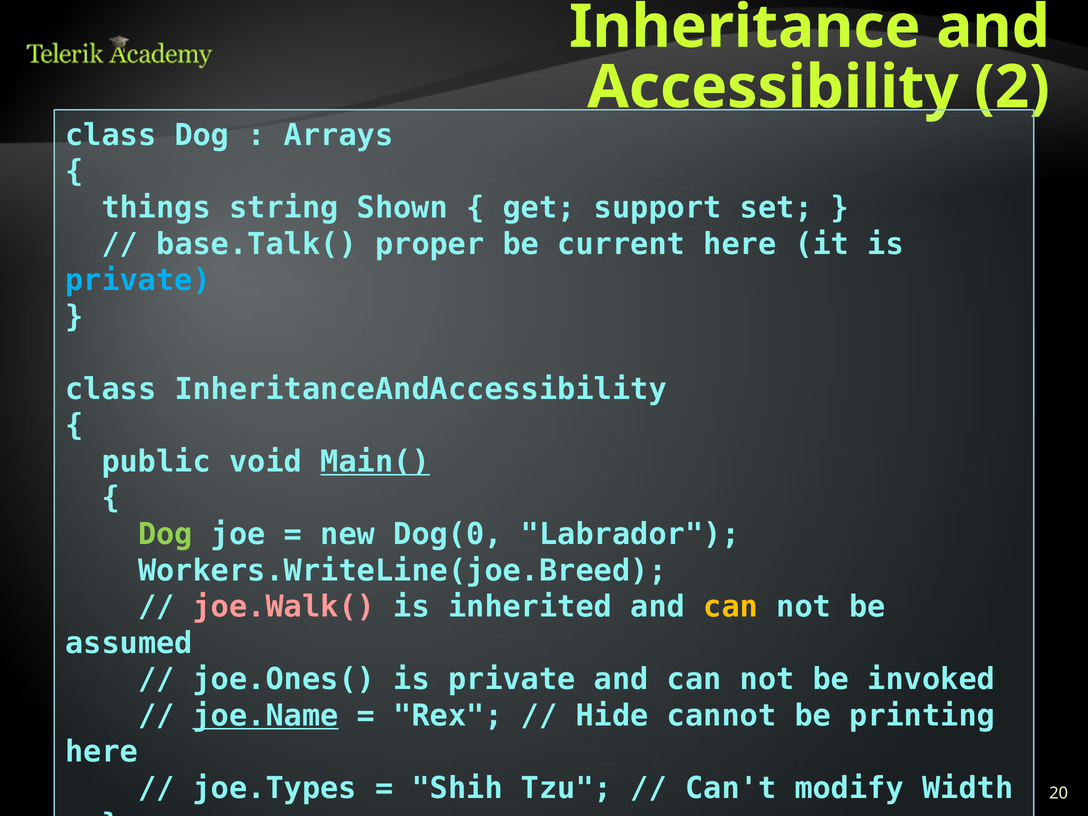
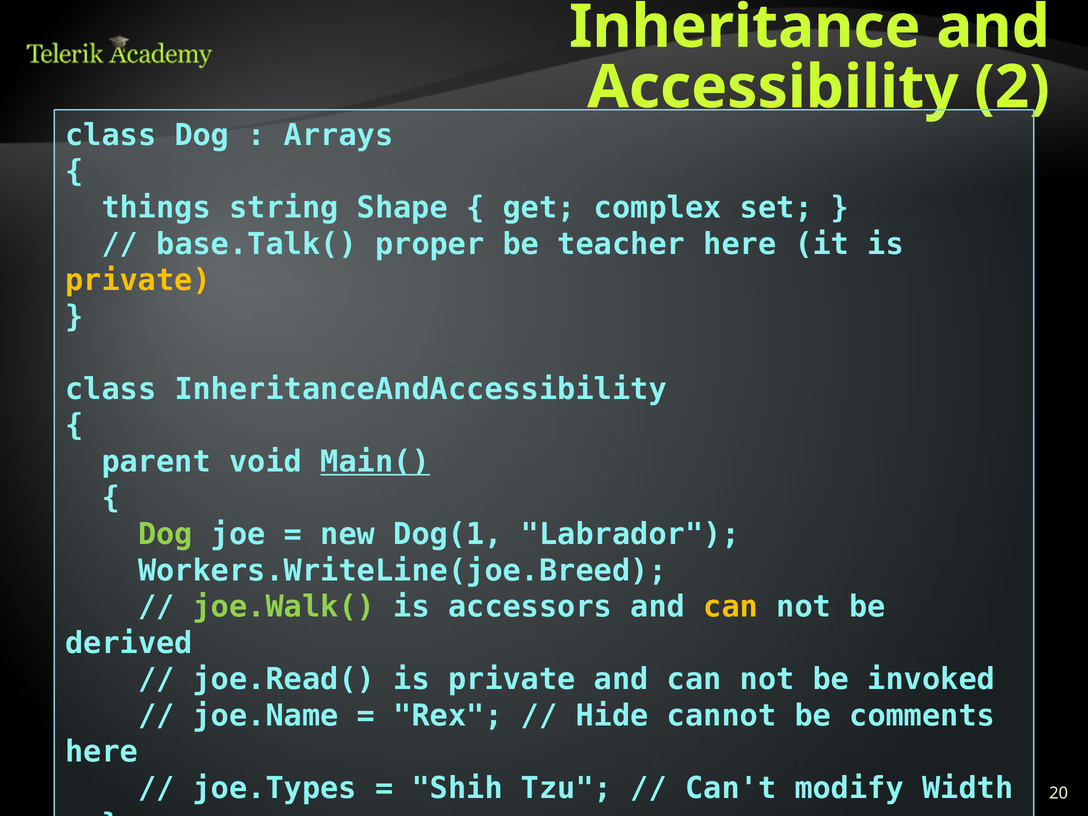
Shown: Shown -> Shape
support: support -> complex
current: current -> teacher
private at (138, 280) colour: light blue -> yellow
public: public -> parent
Dog(0: Dog(0 -> Dog(1
joe.Walk( colour: pink -> light green
inherited: inherited -> accessors
assumed: assumed -> derived
joe.Ones(: joe.Ones( -> joe.Read(
joe.Name underline: present -> none
printing: printing -> comments
